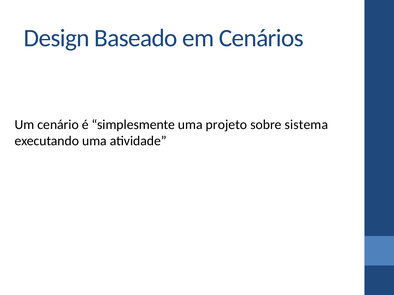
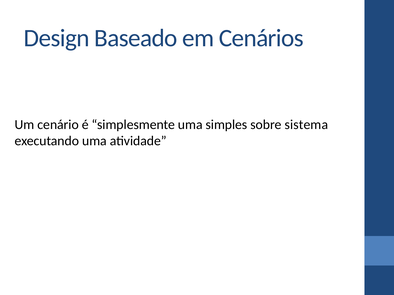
projeto: projeto -> simples
